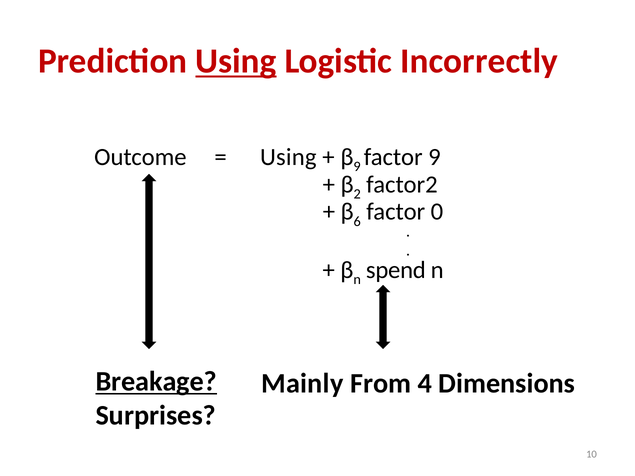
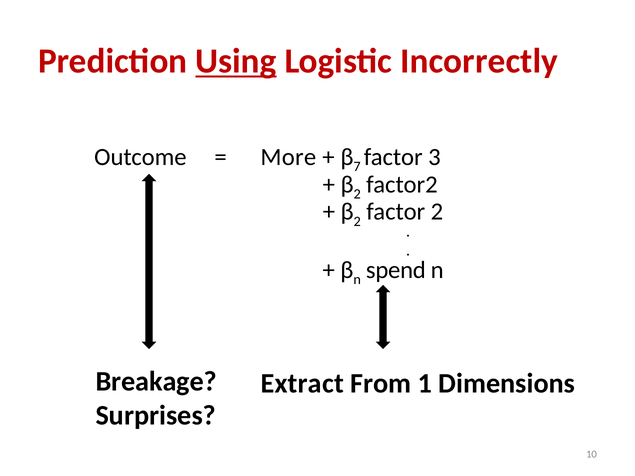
Using at (288, 157): Using -> More
9 at (357, 167): 9 -> 7
factor 9: 9 -> 3
6 at (357, 221): 6 -> 2
factor 0: 0 -> 2
Breakage underline: present -> none
Mainly: Mainly -> Extract
4: 4 -> 1
